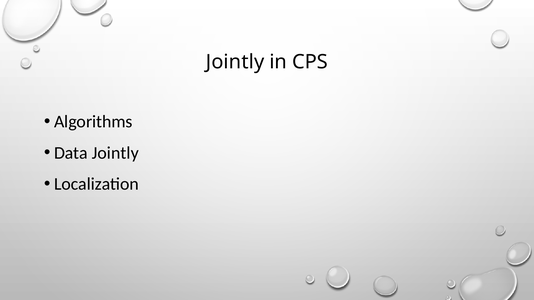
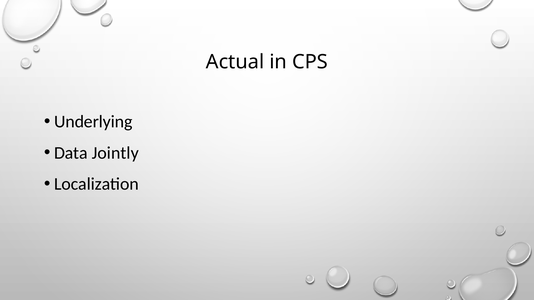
Jointly at (235, 62): Jointly -> Actual
Algorithms: Algorithms -> Underlying
